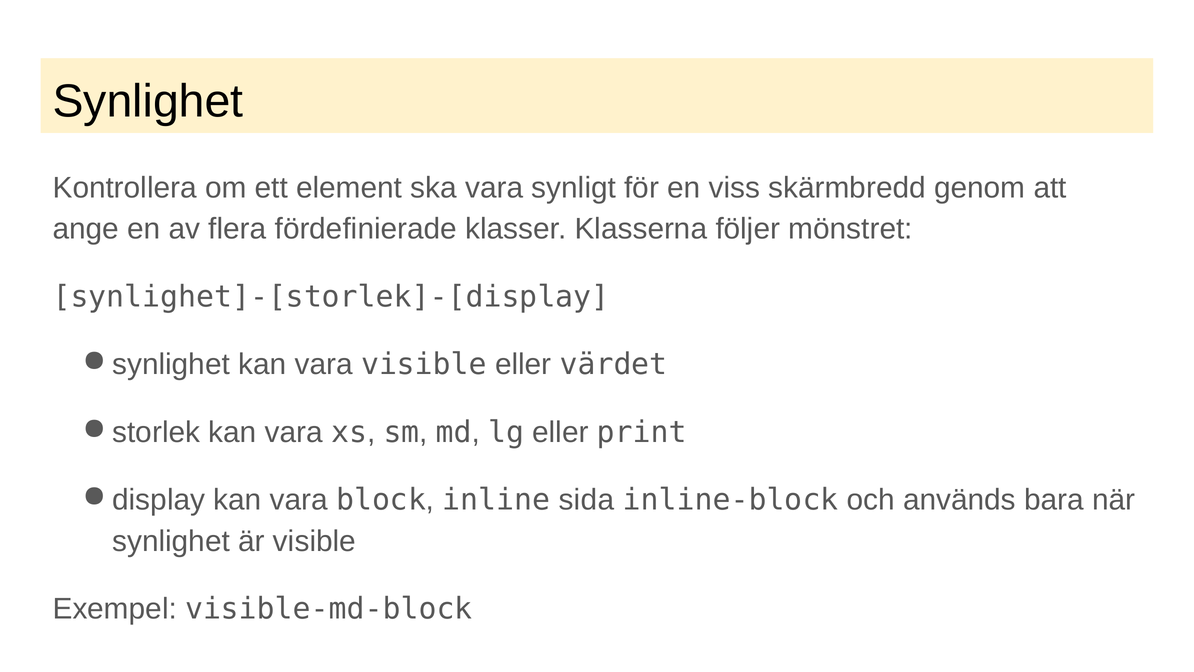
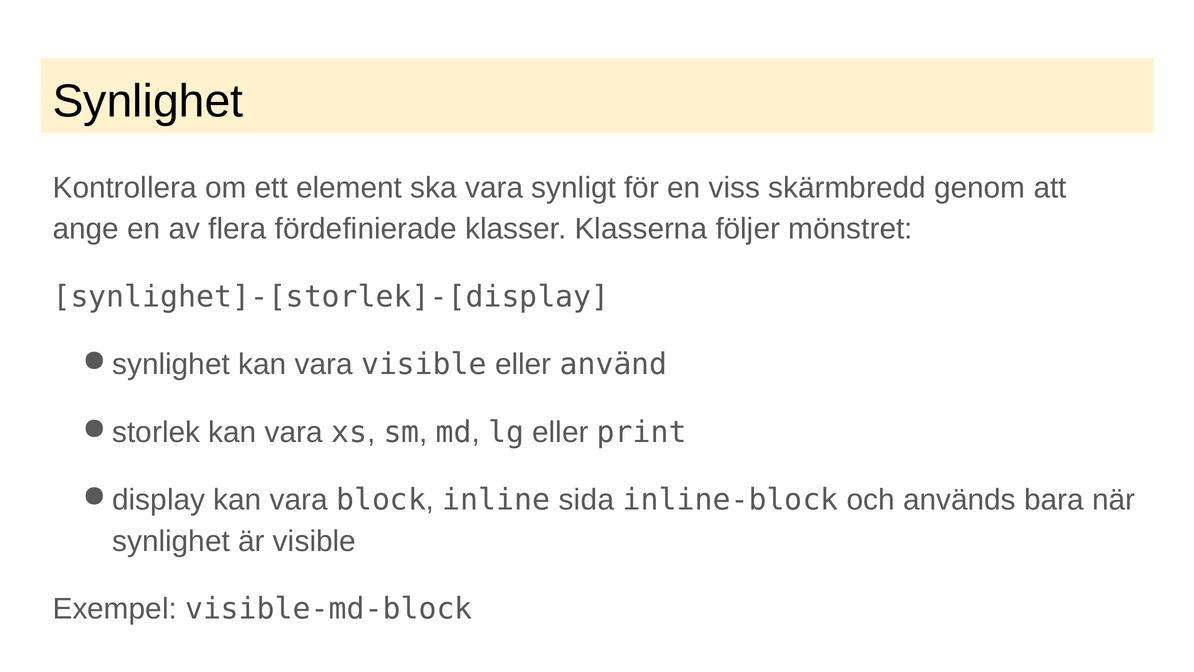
värdet: värdet -> använd
